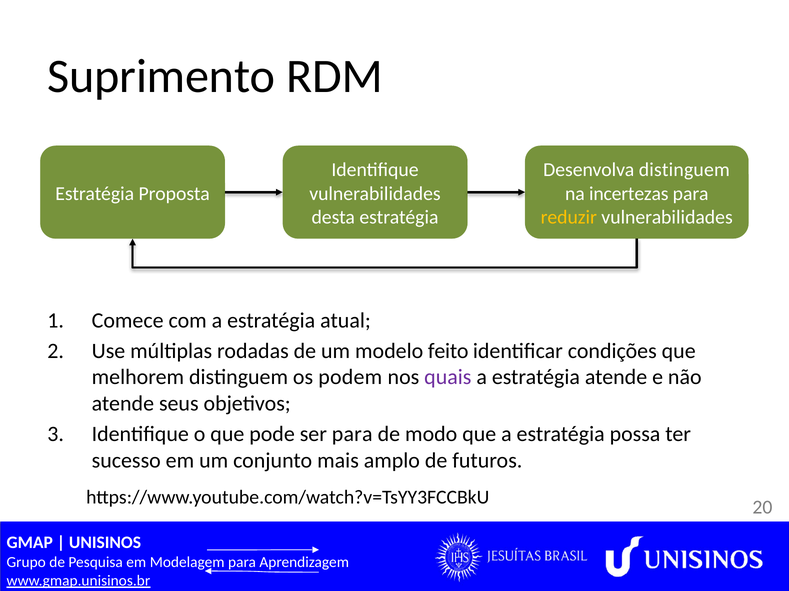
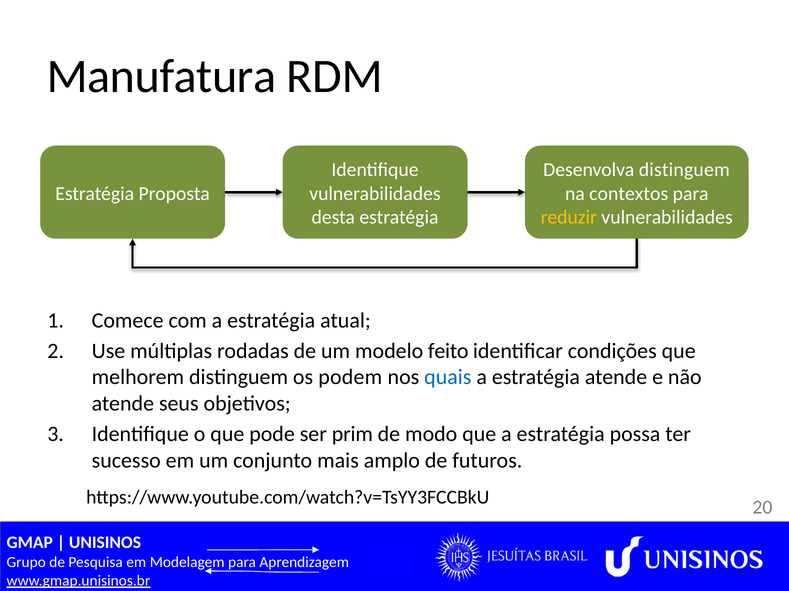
Suprimento: Suprimento -> Manufatura
incertezas: incertezas -> contextos
quais colour: purple -> blue
ser para: para -> prim
